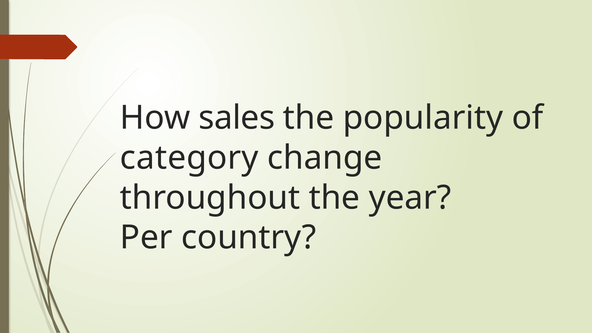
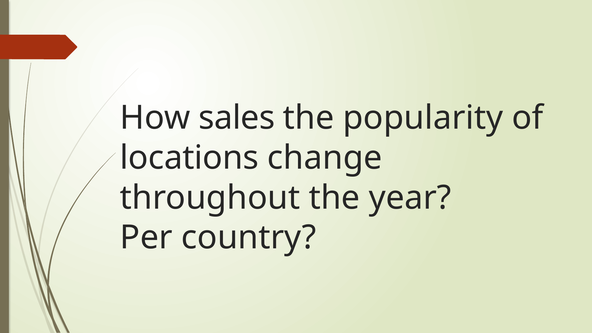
category: category -> locations
